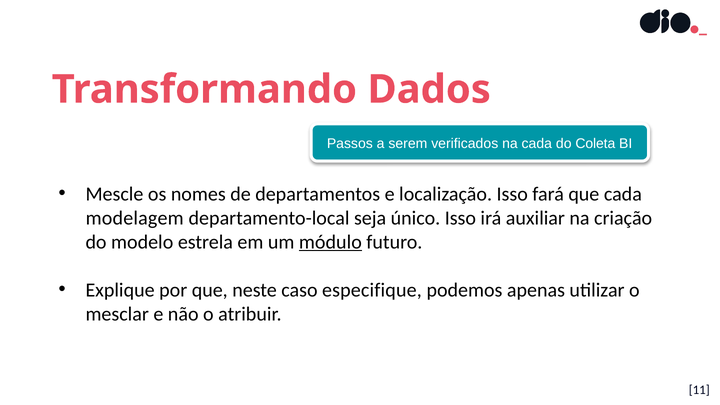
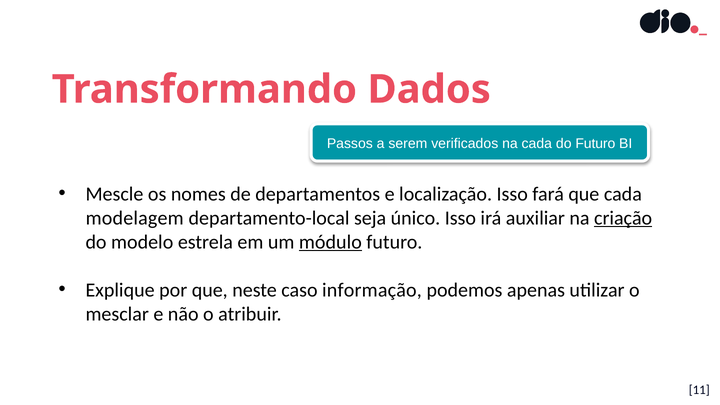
do Coleta: Coleta -> Futuro
criação underline: none -> present
especifique: especifique -> informação
